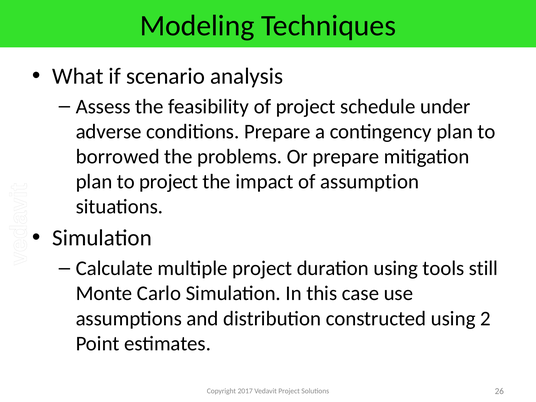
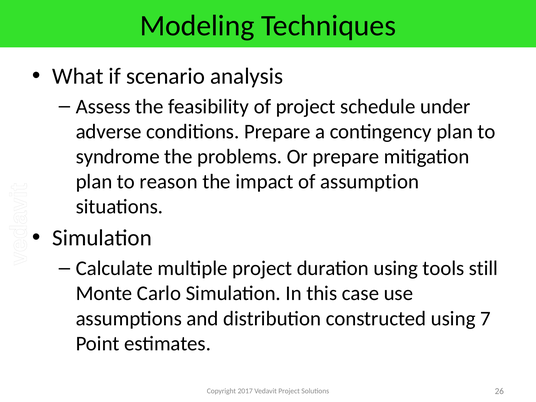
borrowed: borrowed -> syndrome
to project: project -> reason
2: 2 -> 7
